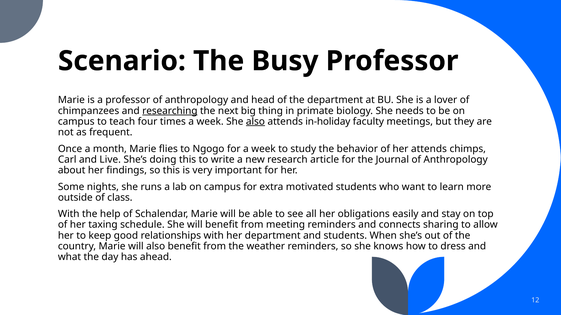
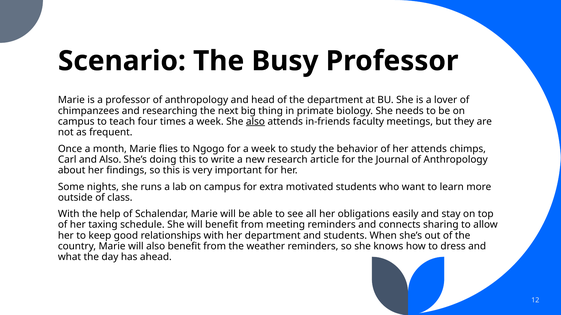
researching underline: present -> none
in-holiday: in-holiday -> in-friends
and Live: Live -> Also
